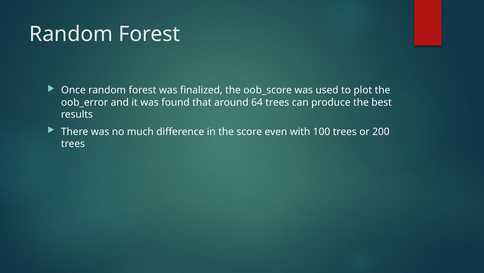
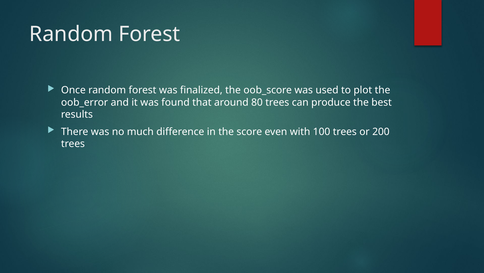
64: 64 -> 80
